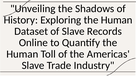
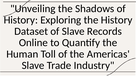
Exploring the Human: Human -> History
